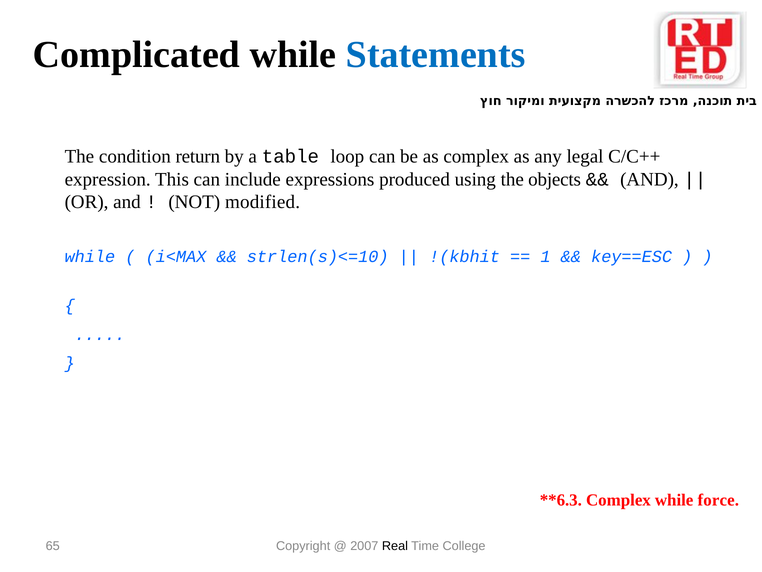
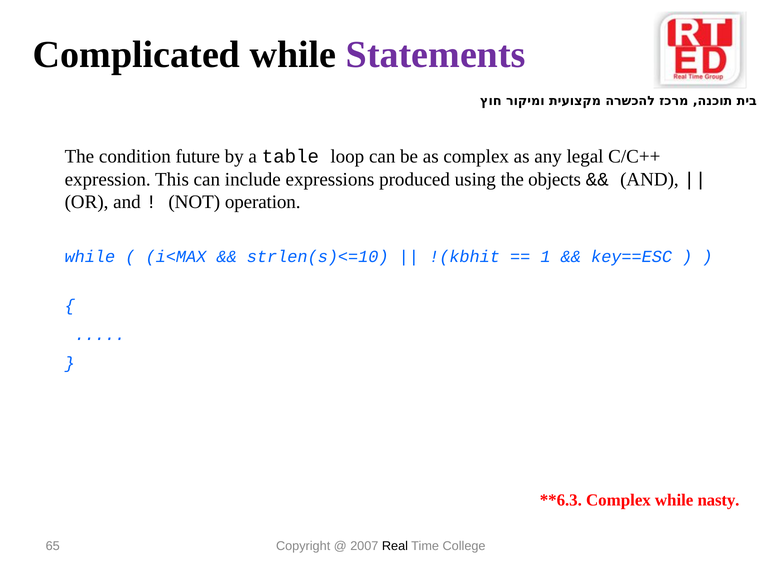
Statements colour: blue -> purple
return: return -> future
modified: modified -> operation
force: force -> nasty
